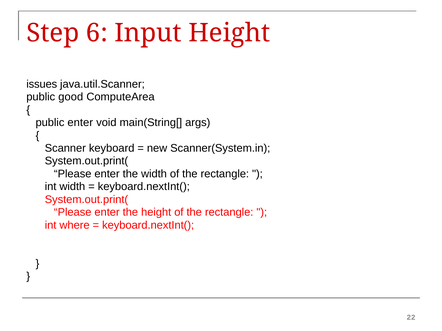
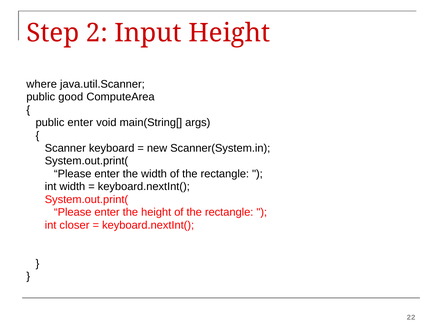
6: 6 -> 2
issues: issues -> where
where: where -> closer
